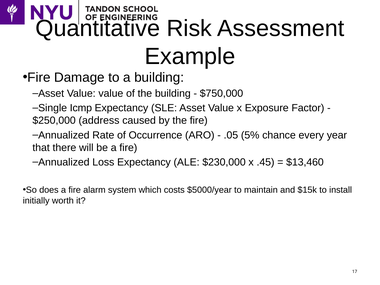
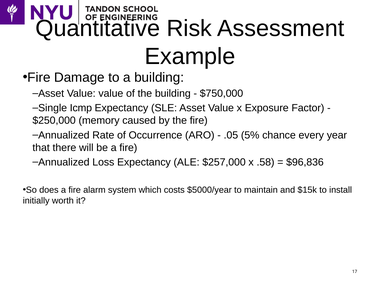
address: address -> memory
$230,000: $230,000 -> $257,000
.45: .45 -> .58
$13,460: $13,460 -> $96,836
